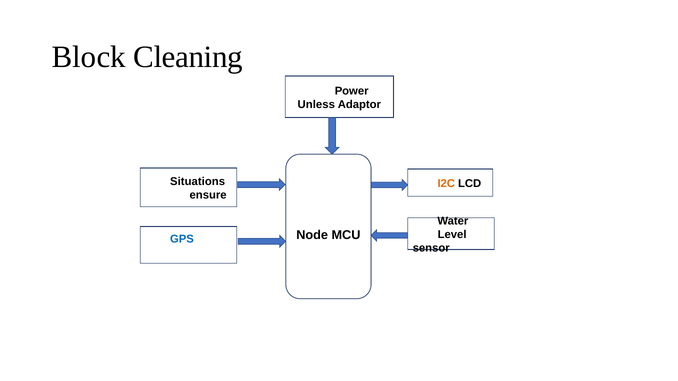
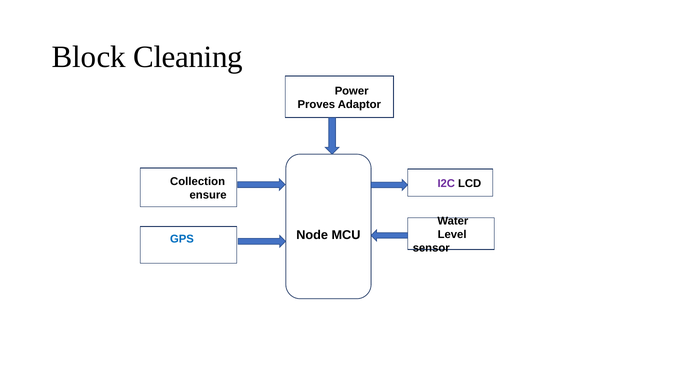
Unless: Unless -> Proves
Situations: Situations -> Collection
I2C colour: orange -> purple
